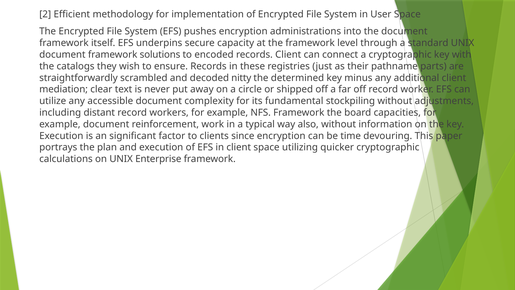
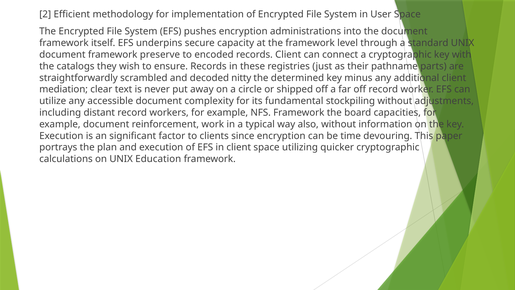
solutions: solutions -> preserve
Enterprise: Enterprise -> Education
